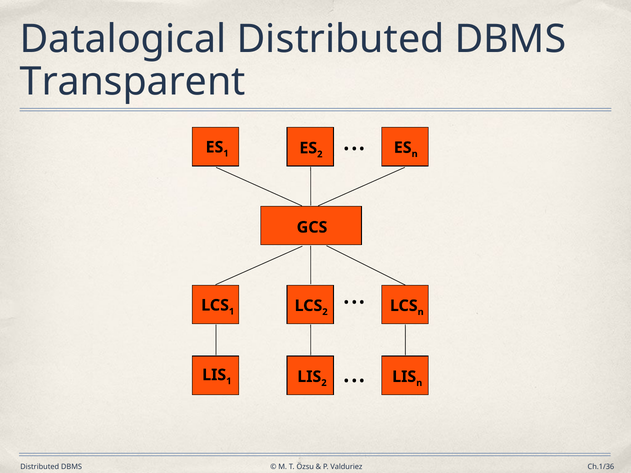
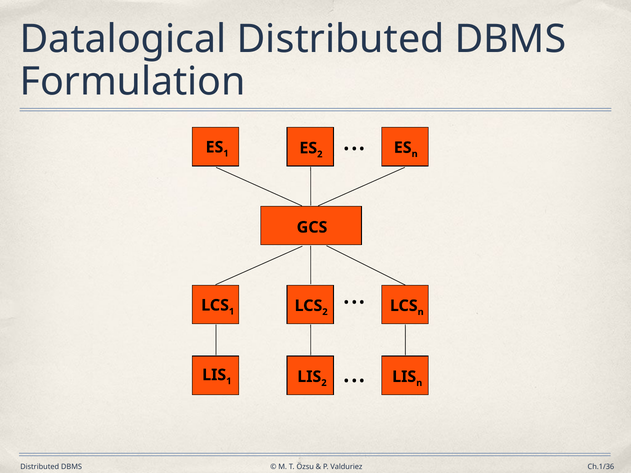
Transparent: Transparent -> Formulation
